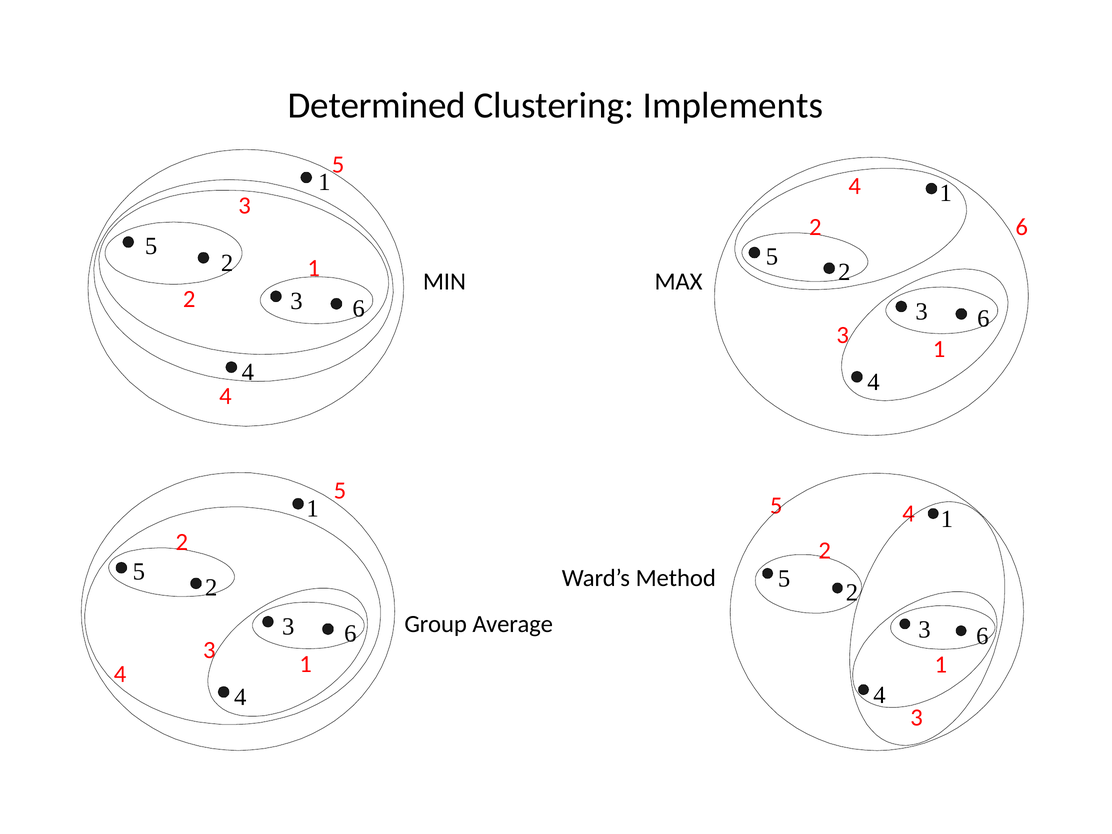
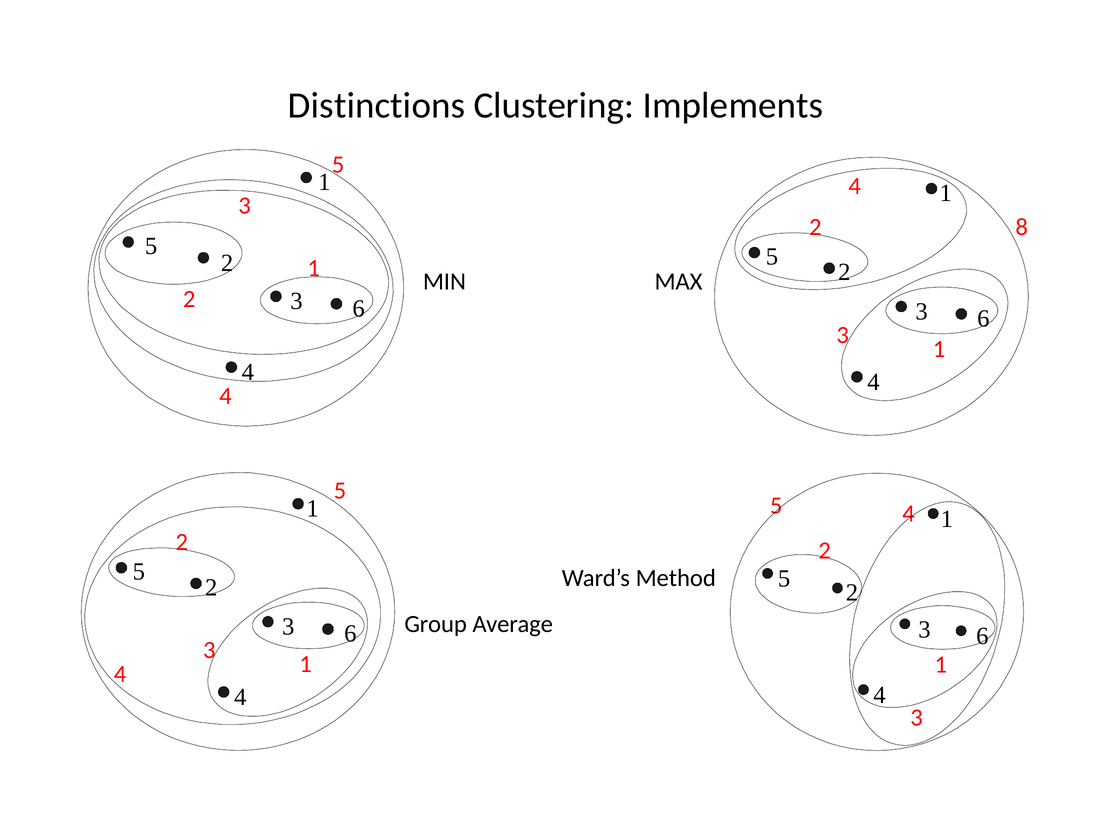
Determined: Determined -> Distinctions
2 6: 6 -> 8
